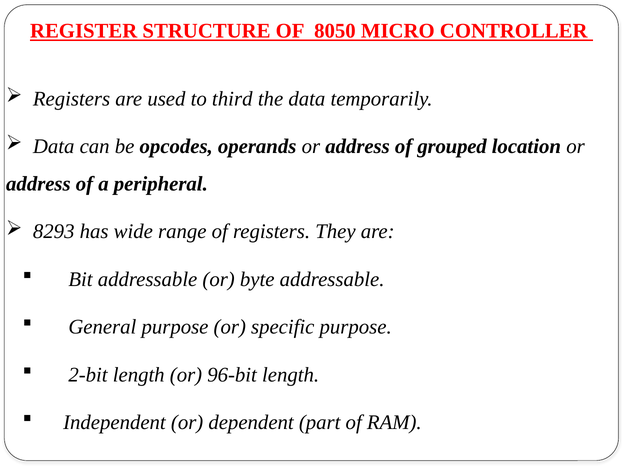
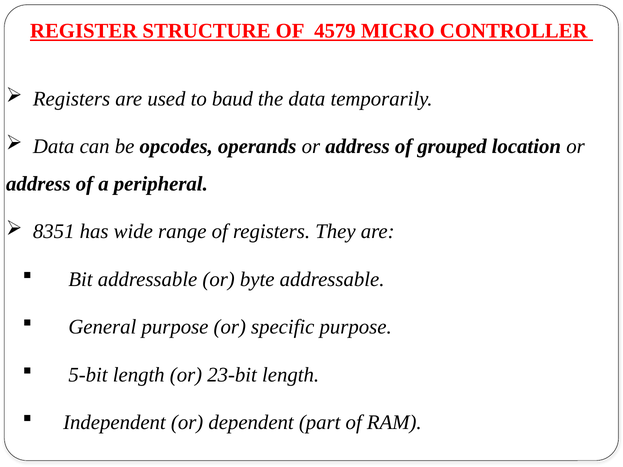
8050: 8050 -> 4579
third: third -> baud
8293: 8293 -> 8351
2-bit: 2-bit -> 5-bit
96-bit: 96-bit -> 23-bit
